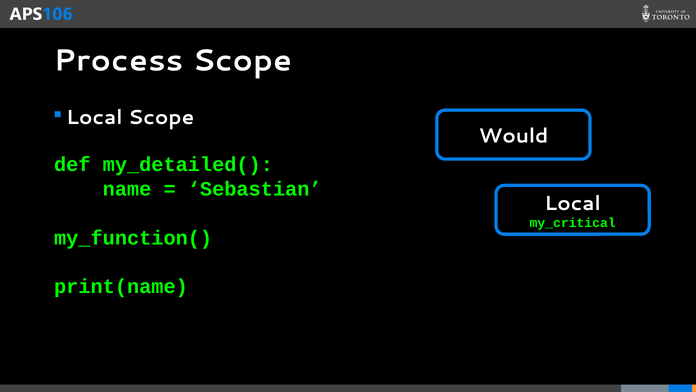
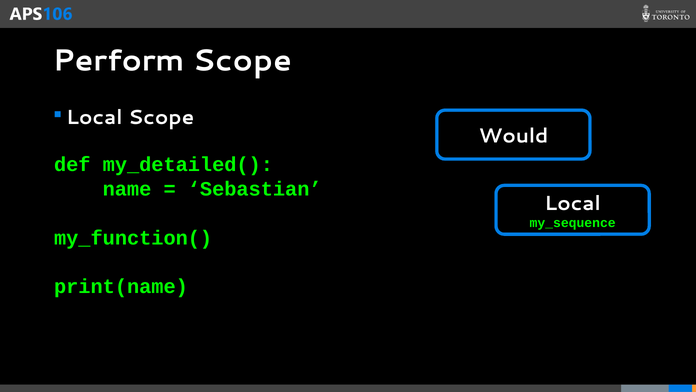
Process: Process -> Perform
my_critical: my_critical -> my_sequence
